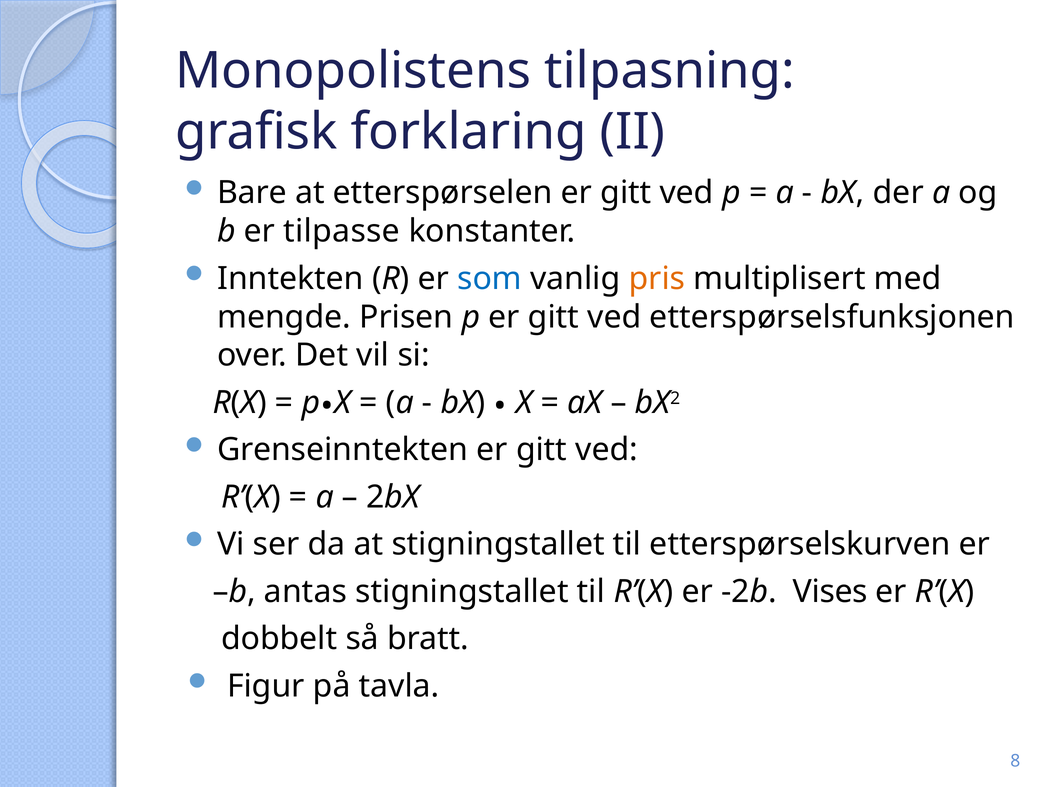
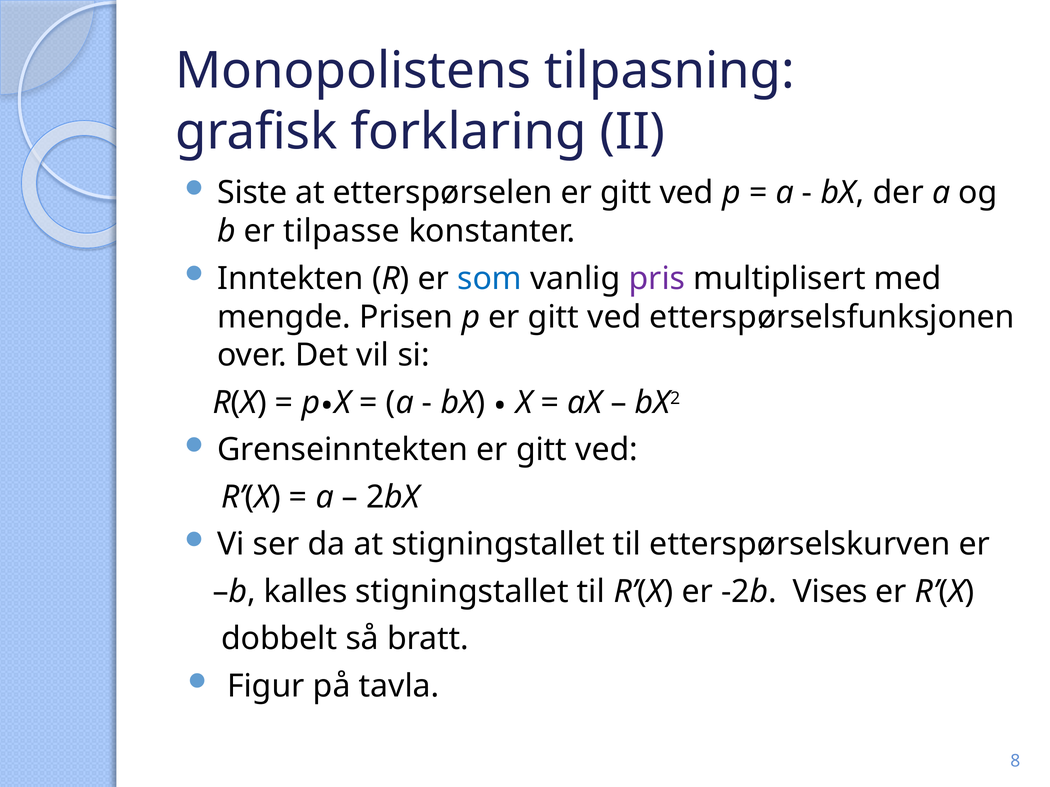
Bare: Bare -> Siste
pris colour: orange -> purple
antas: antas -> kalles
